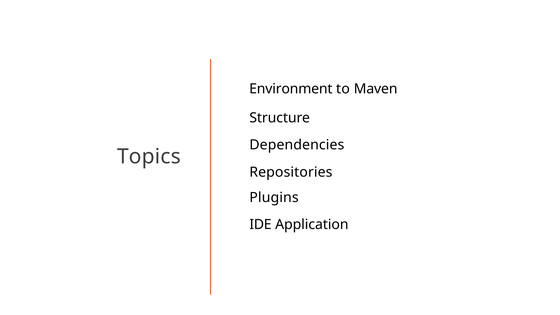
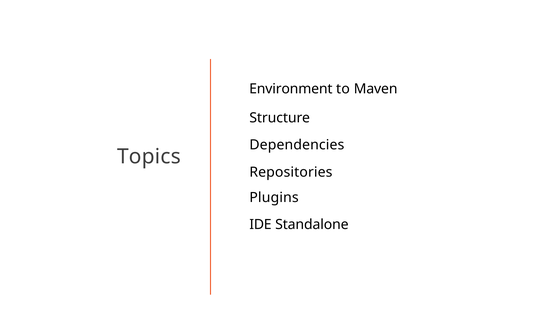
Application: Application -> Standalone
